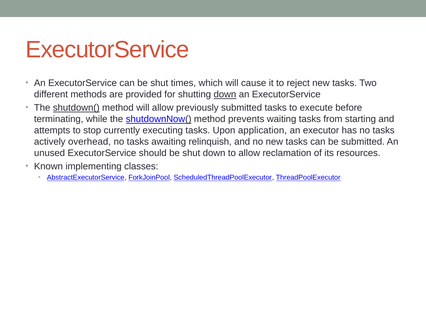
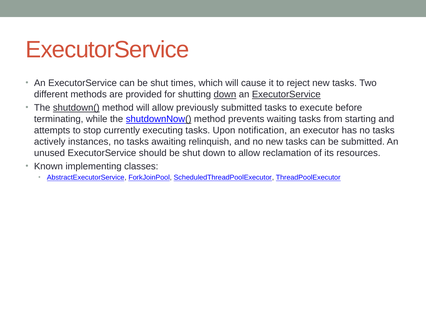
ExecutorService at (286, 94) underline: none -> present
application: application -> notification
overhead: overhead -> instances
